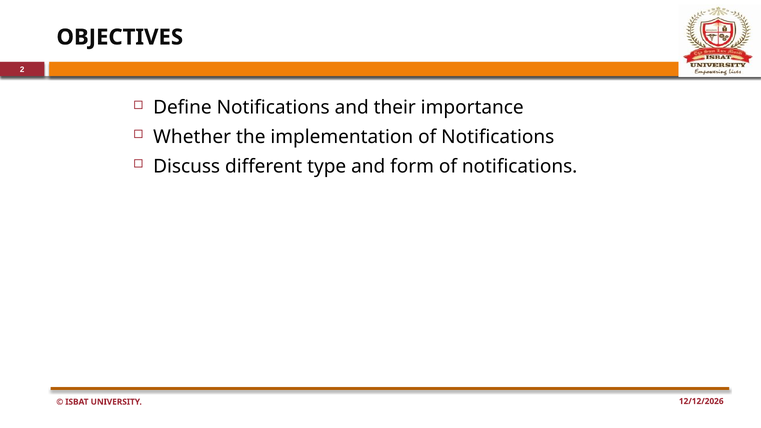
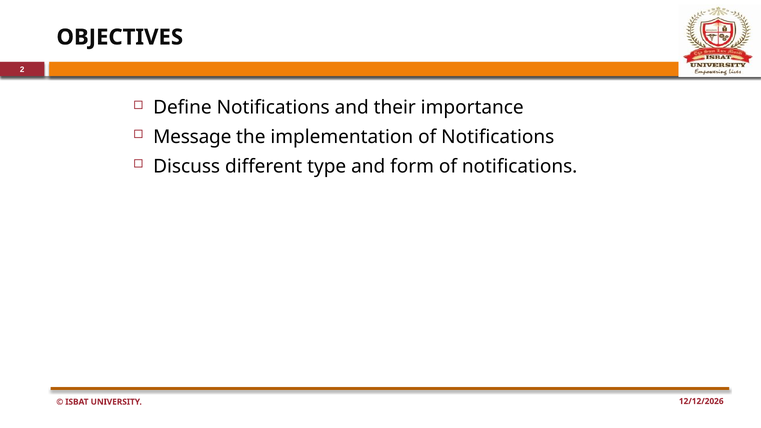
Whether: Whether -> Message
